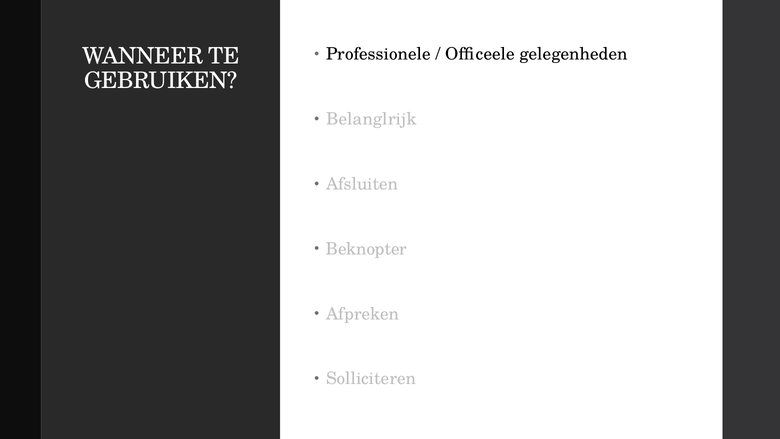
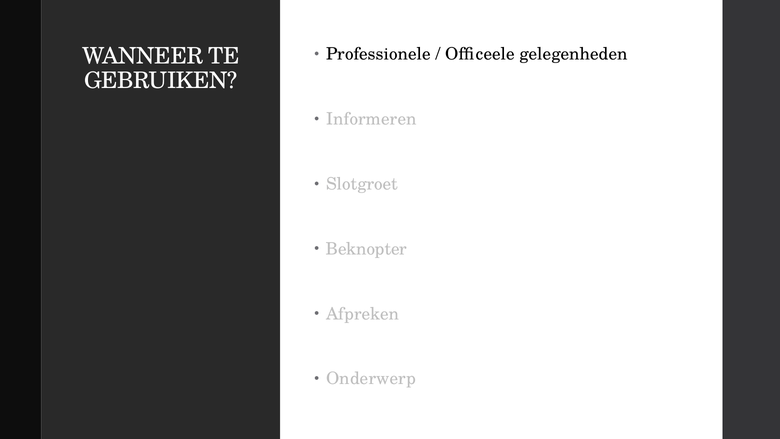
Belanglrijk: Belanglrijk -> Informeren
Afsluiten: Afsluiten -> Slotgroet
Solliciteren: Solliciteren -> Onderwerp
